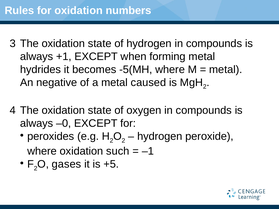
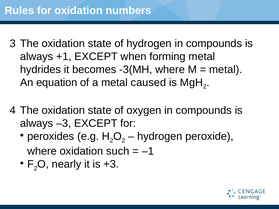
-5(MH: -5(MH -> -3(MH
negative: negative -> equation
–0: –0 -> –3
gases: gases -> nearly
+5: +5 -> +3
